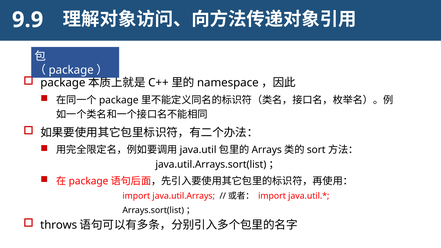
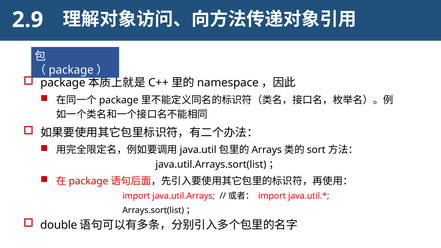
9.9: 9.9 -> 2.9
throws: throws -> double
